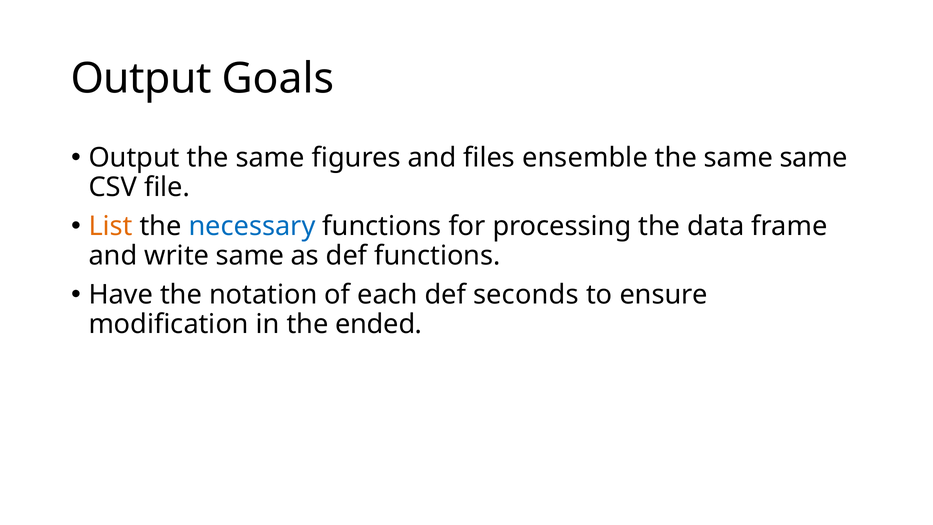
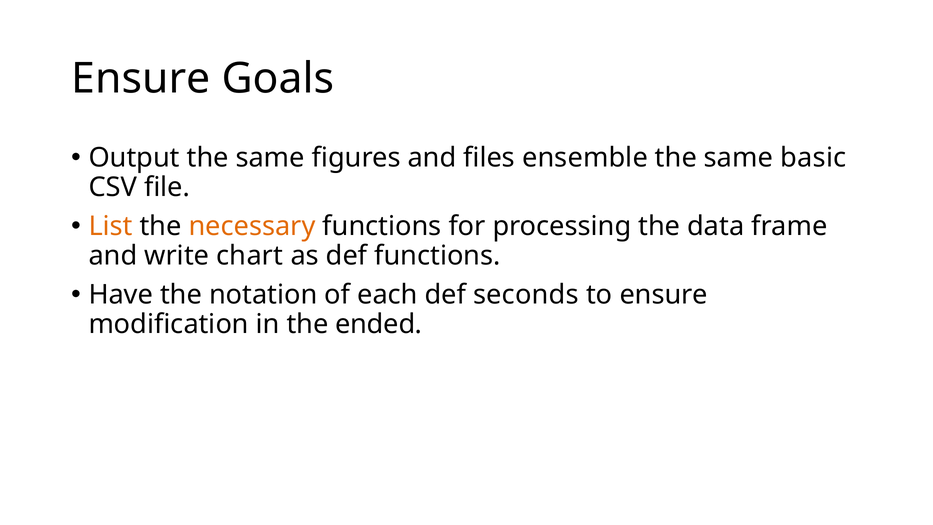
Output at (141, 78): Output -> Ensure
same same: same -> basic
necessary colour: blue -> orange
write same: same -> chart
